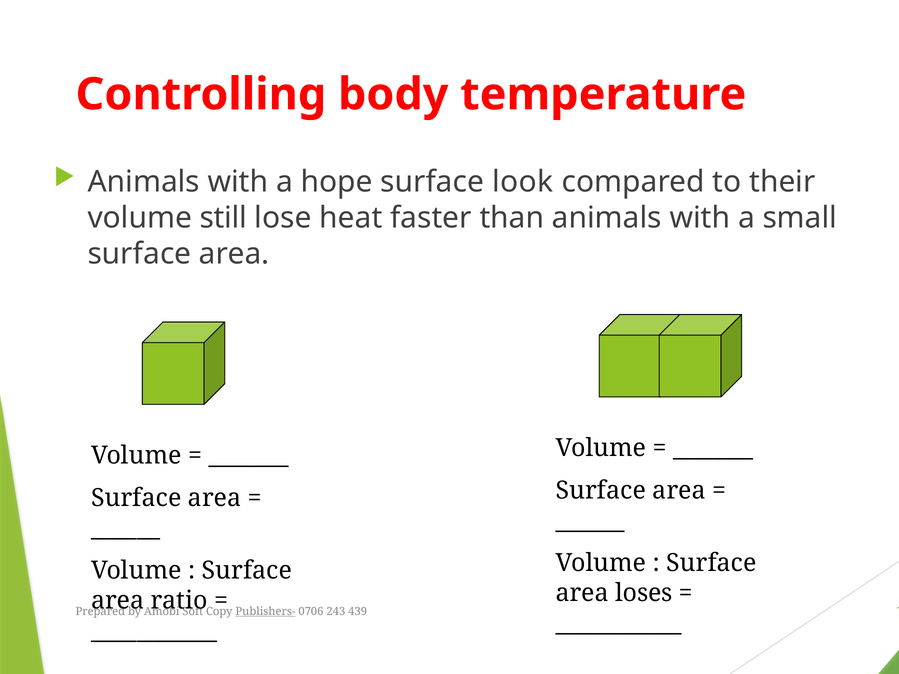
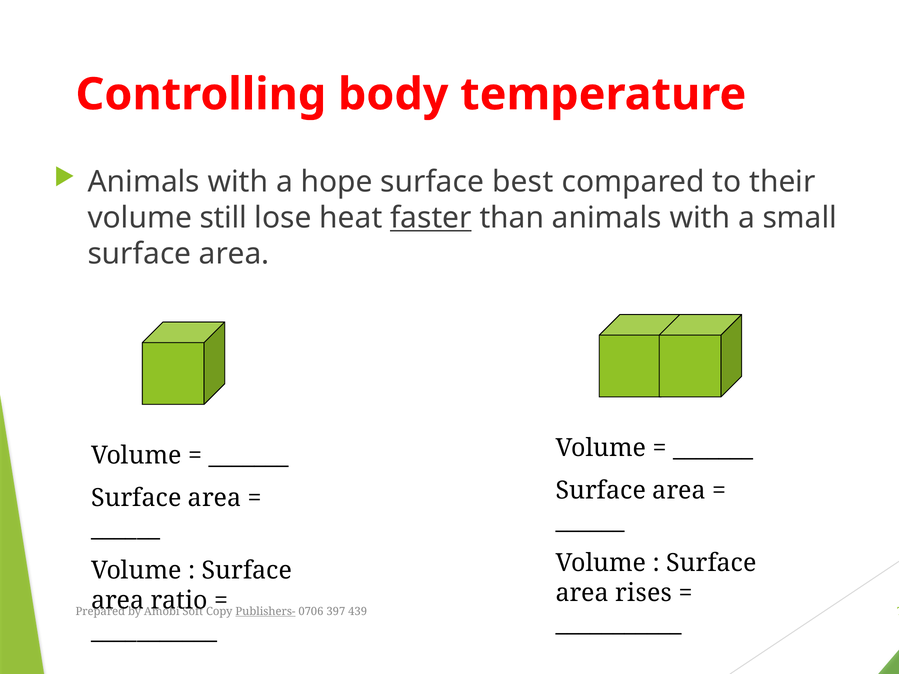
look: look -> best
faster underline: none -> present
loses: loses -> rises
243: 243 -> 397
